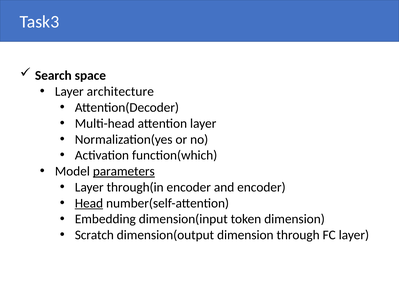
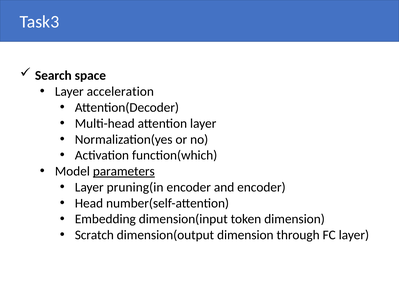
architecture: architecture -> acceleration
through(in: through(in -> pruning(in
Head underline: present -> none
